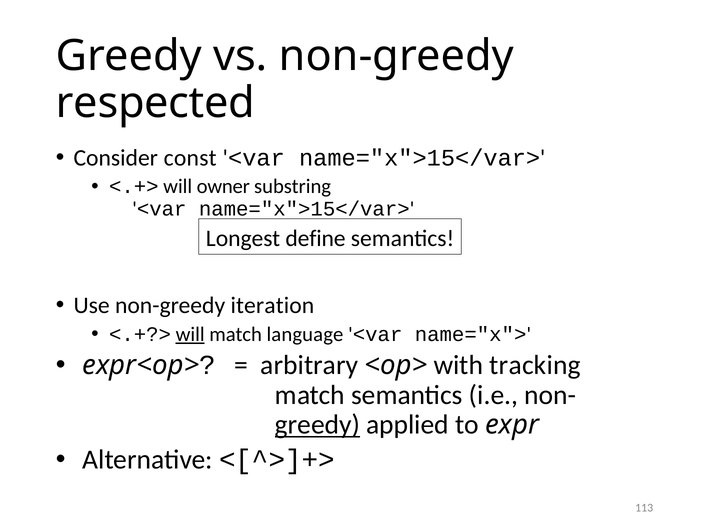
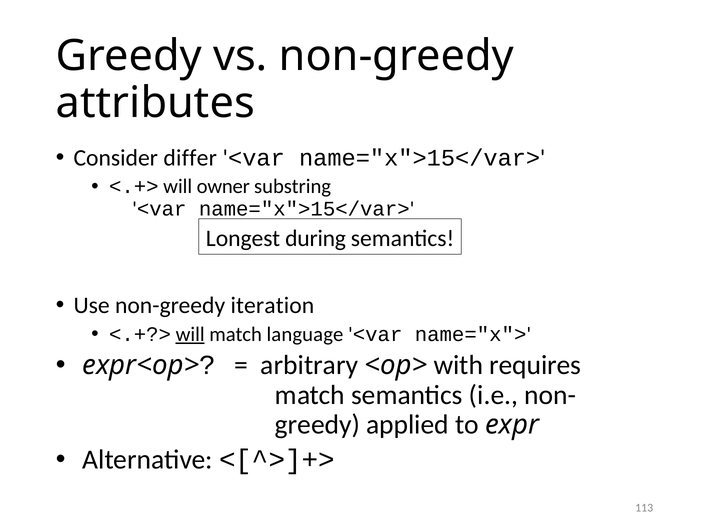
respected: respected -> attributes
const: const -> differ
define: define -> during
tracking: tracking -> requires
greedy at (317, 425) underline: present -> none
